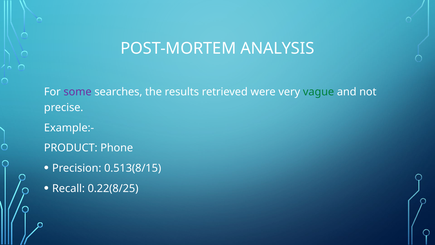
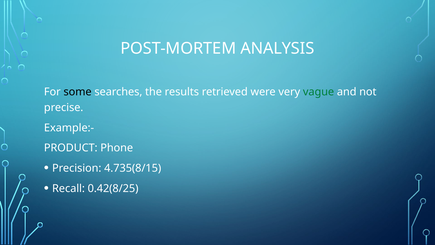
some colour: purple -> black
0.513(8/15: 0.513(8/15 -> 4.735(8/15
0.22(8/25: 0.22(8/25 -> 0.42(8/25
